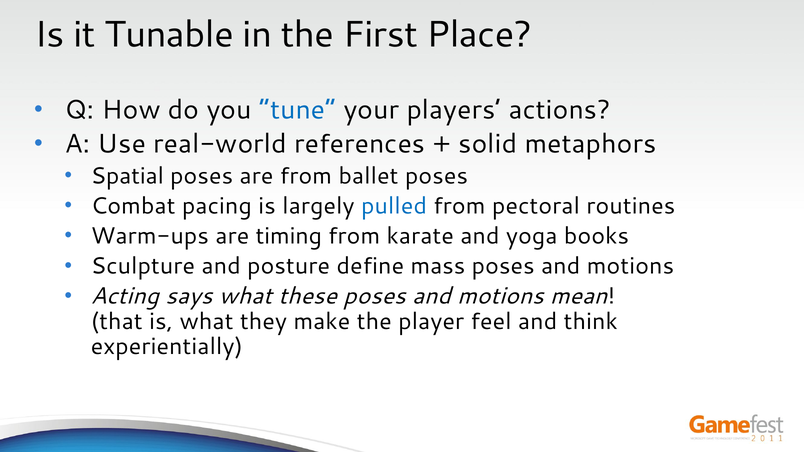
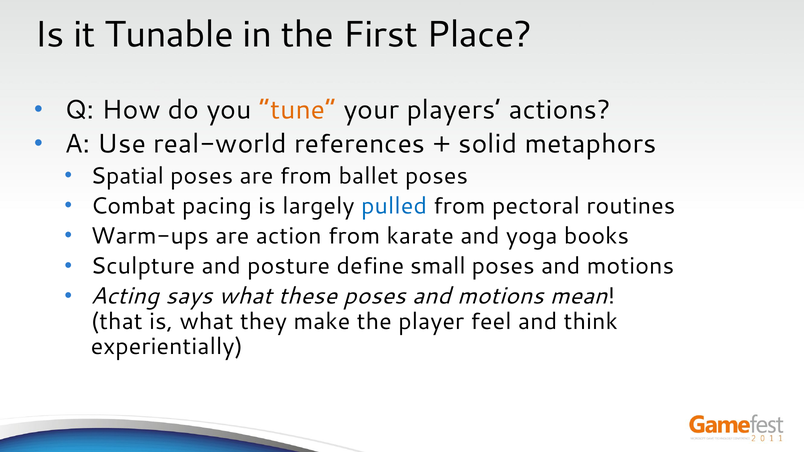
tune colour: blue -> orange
timing: timing -> action
mass: mass -> small
